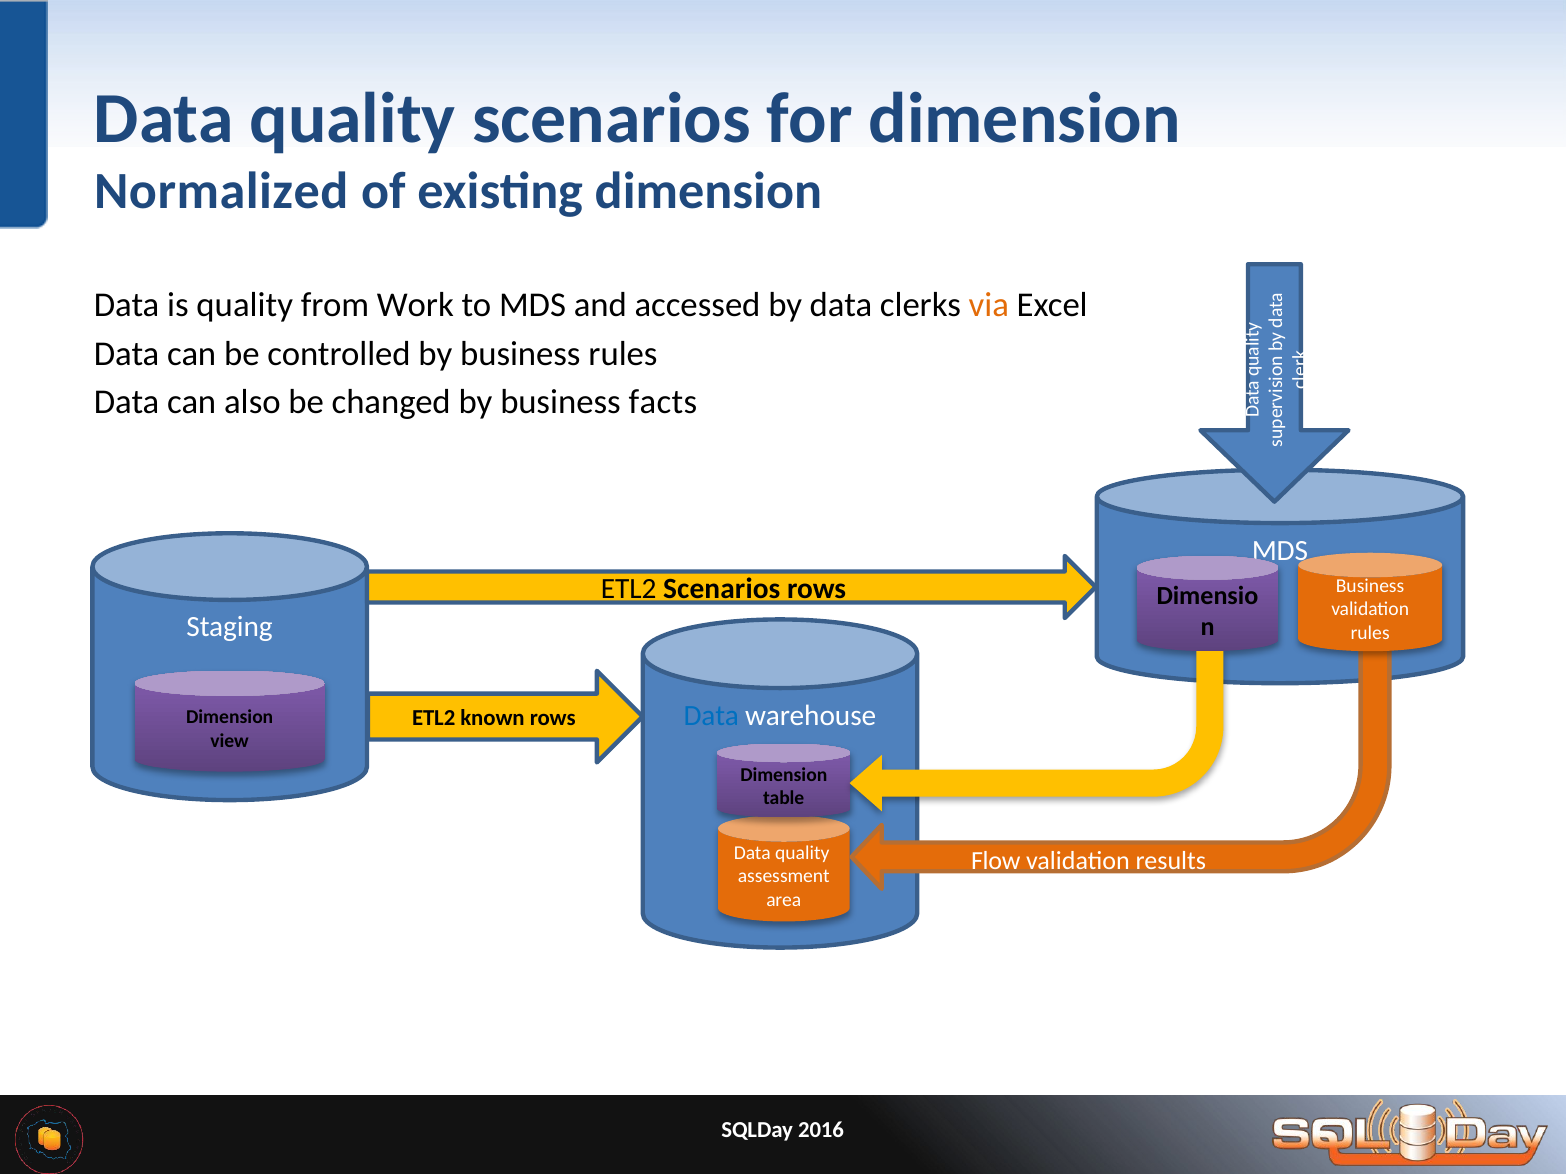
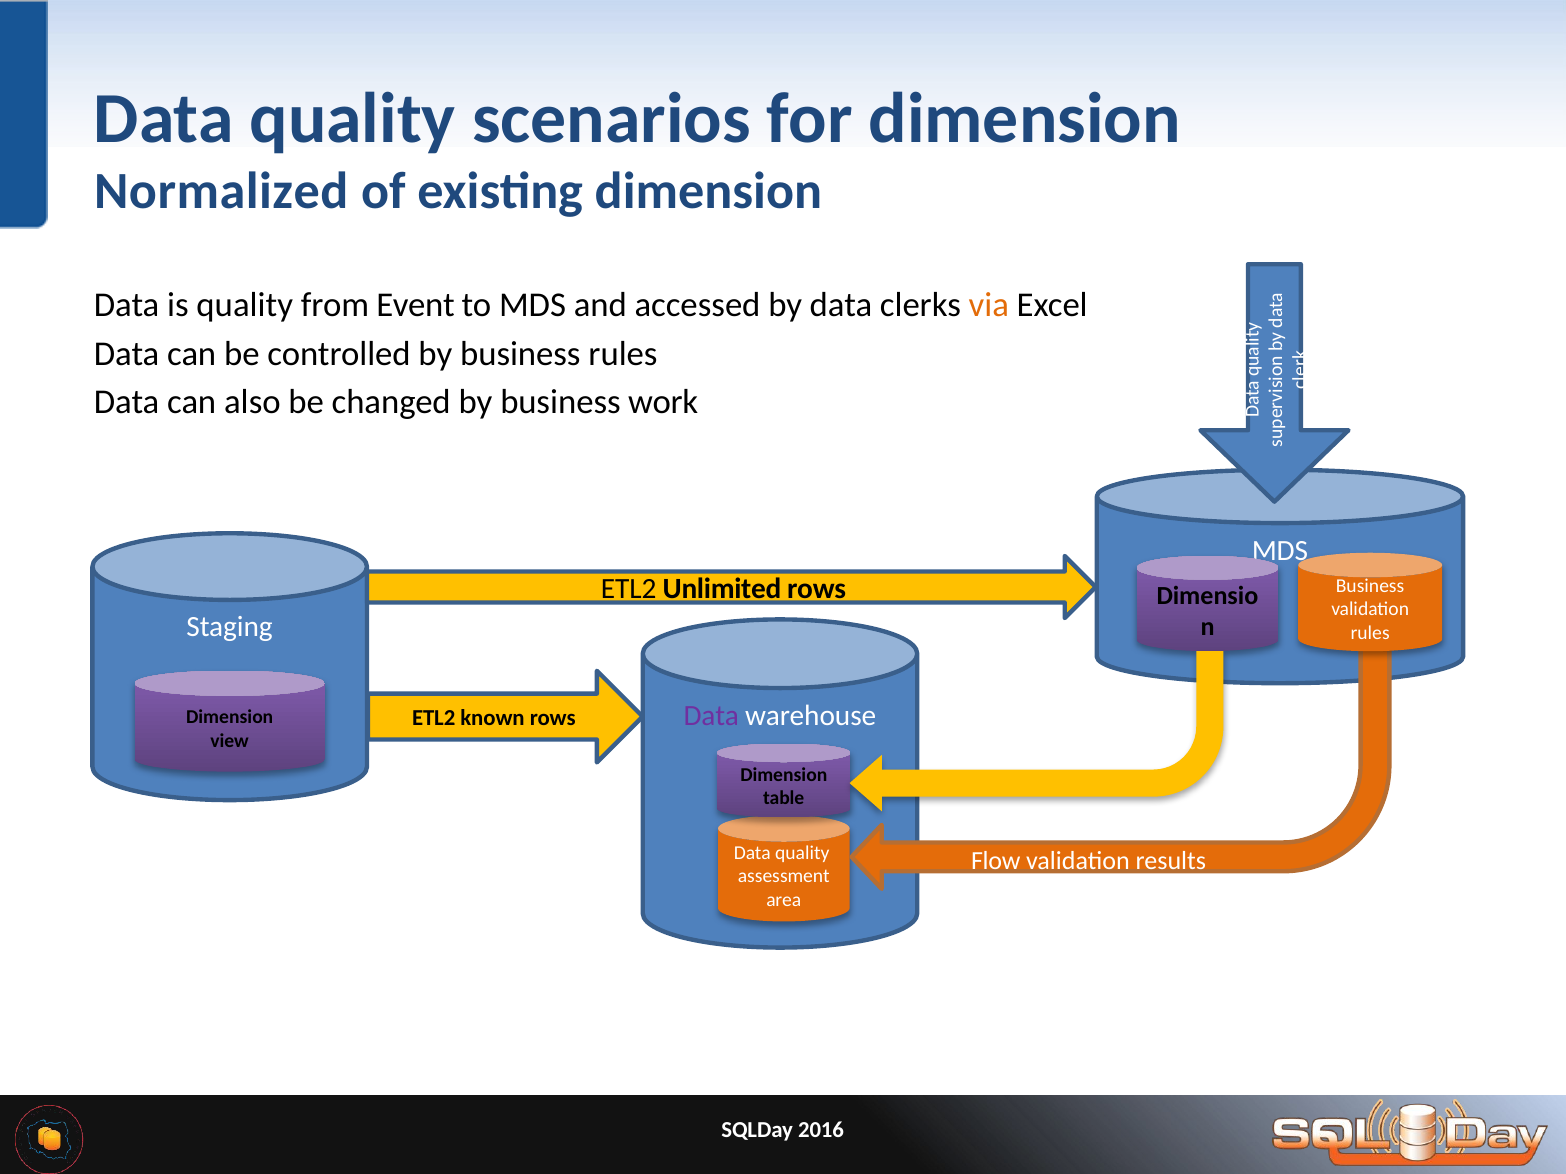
Work: Work -> Event
facts: facts -> work
ETL2 Scenarios: Scenarios -> Unlimited
Data at (711, 716) colour: blue -> purple
